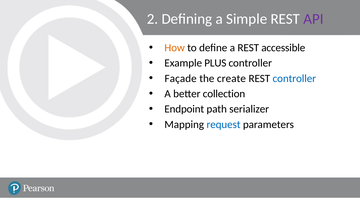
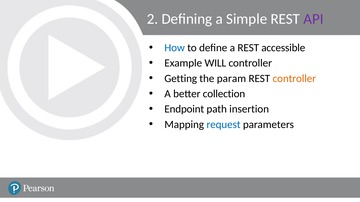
How colour: orange -> blue
PLUS: PLUS -> WILL
Façade: Façade -> Getting
create: create -> param
controller at (294, 79) colour: blue -> orange
serializer: serializer -> insertion
